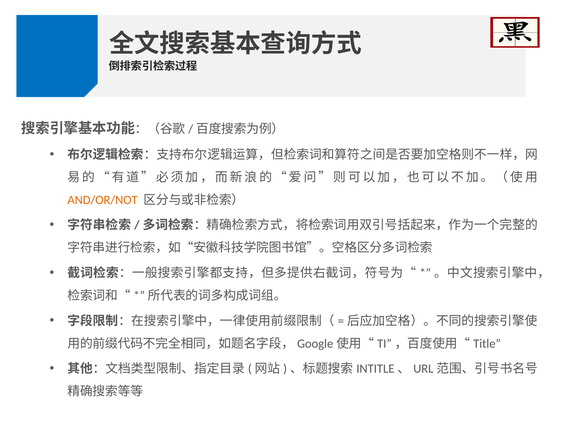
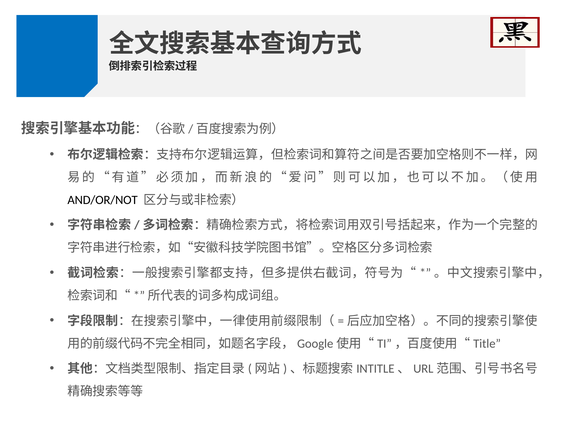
AND/OR/NOT colour: orange -> black
